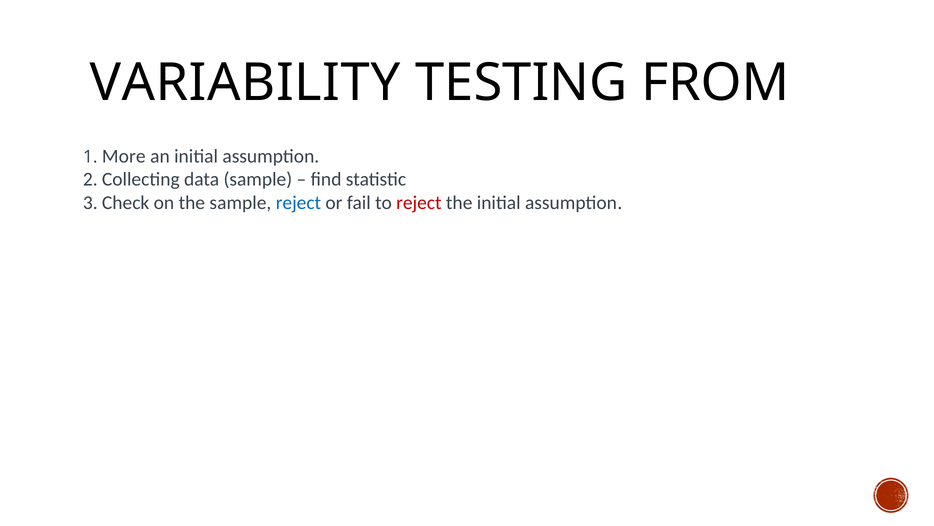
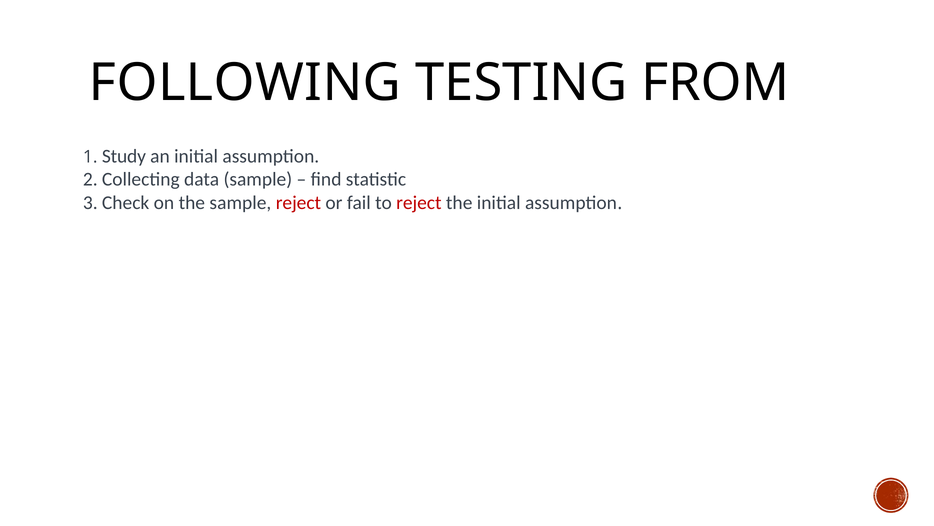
VARIABILITY: VARIABILITY -> FOLLOWING
More: More -> Study
reject at (298, 203) colour: blue -> red
